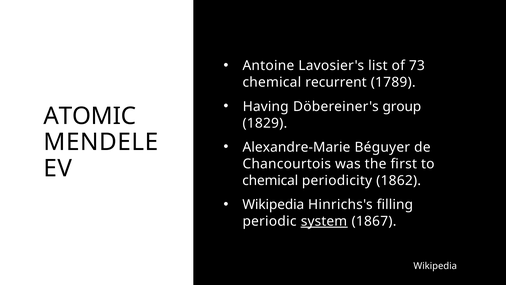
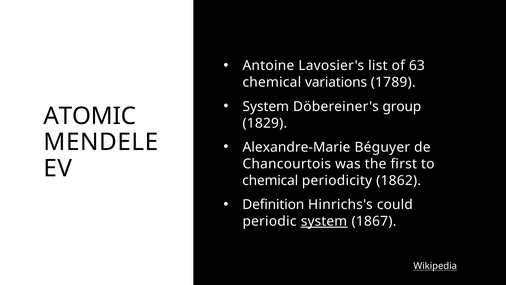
73: 73 -> 63
recurrent: recurrent -> variations
Having at (266, 106): Having -> System
Wikipedia at (273, 204): Wikipedia -> Definition
filling: filling -> could
Wikipedia at (435, 266) underline: none -> present
